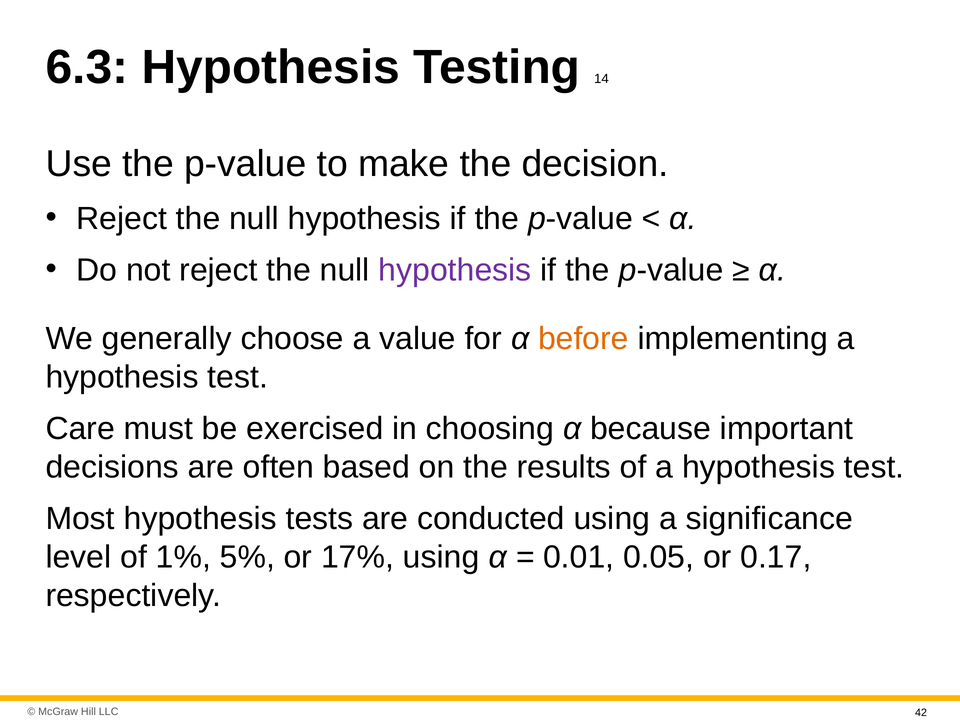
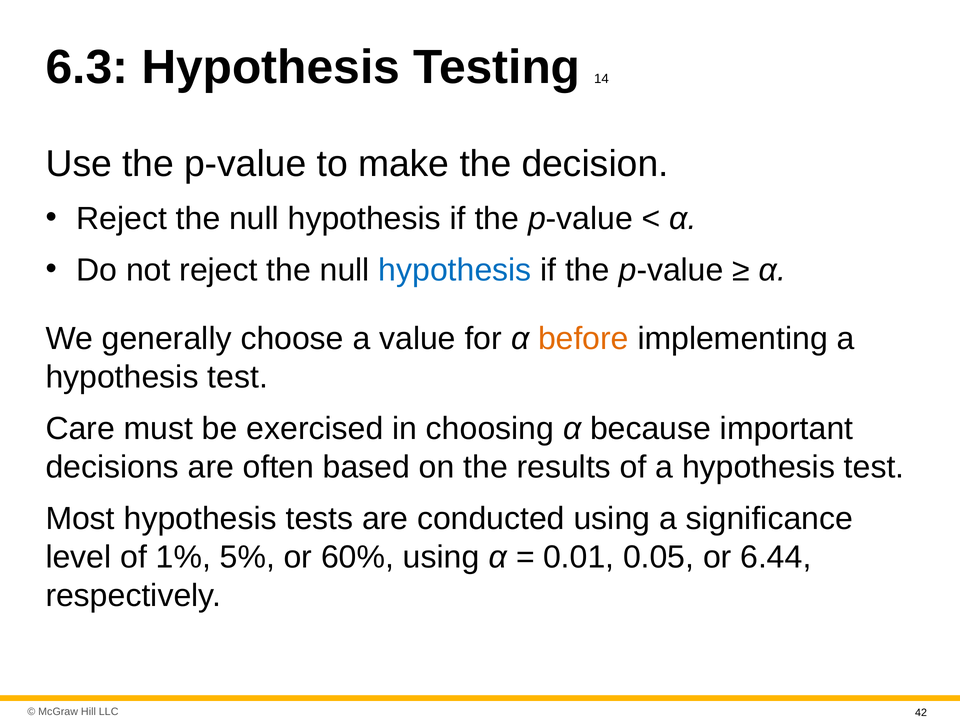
hypothesis at (455, 270) colour: purple -> blue
17%: 17% -> 60%
0.17: 0.17 -> 6.44
